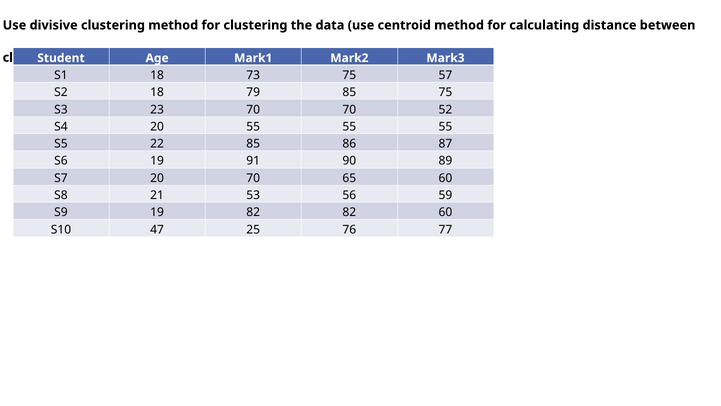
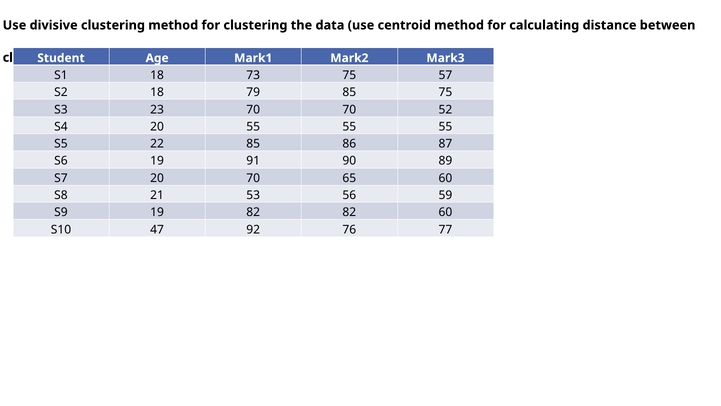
25: 25 -> 92
